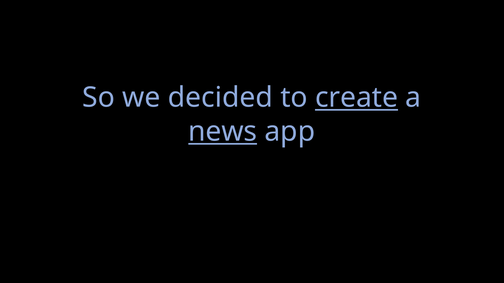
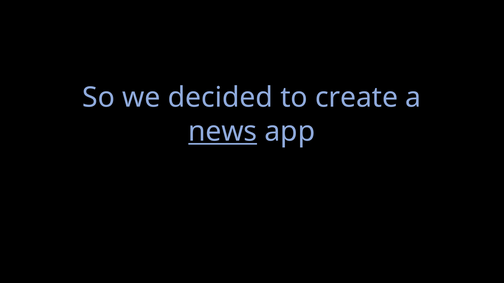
create underline: present -> none
